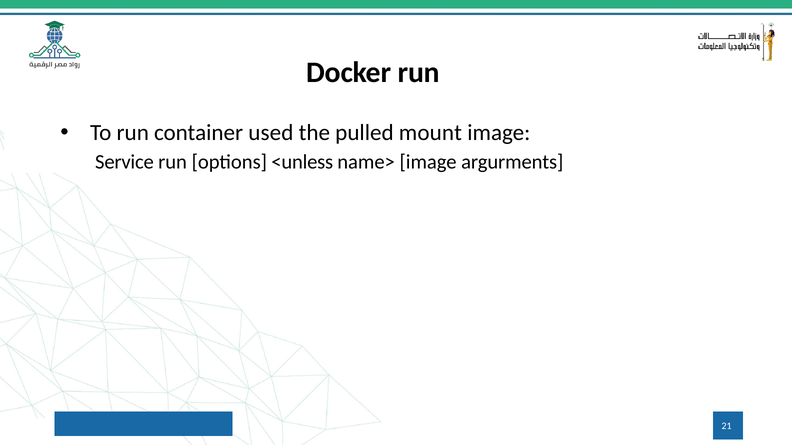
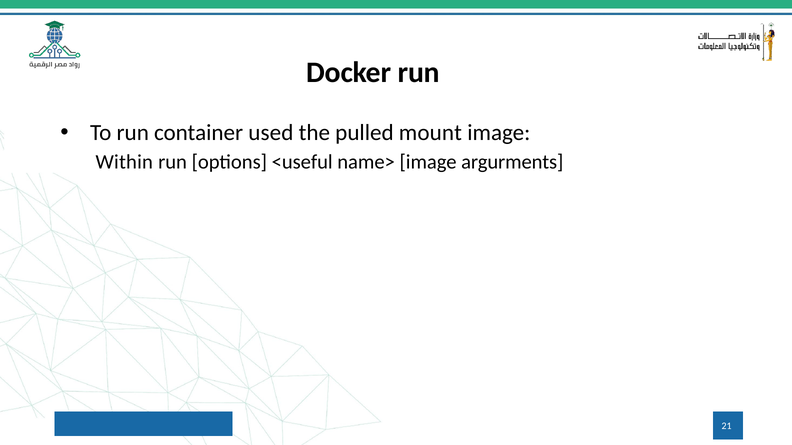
Service: Service -> Within
<unless: <unless -> <useful
